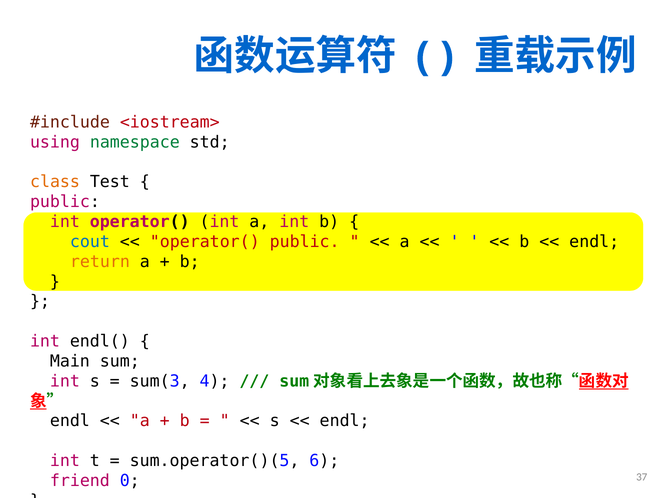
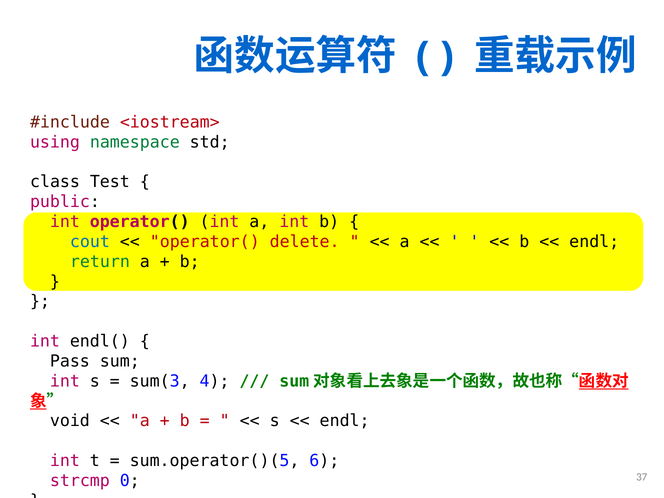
class colour: orange -> black
operator( public: public -> delete
return colour: orange -> green
Main: Main -> Pass
endl at (70, 421): endl -> void
friend: friend -> strcmp
